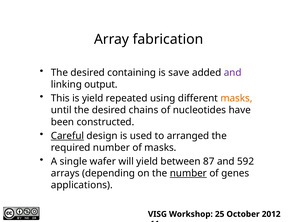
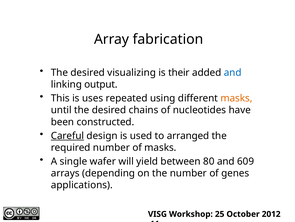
containing: containing -> visualizing
save: save -> their
and at (233, 72) colour: purple -> blue
is yield: yield -> uses
87: 87 -> 80
592: 592 -> 609
number at (188, 173) underline: present -> none
